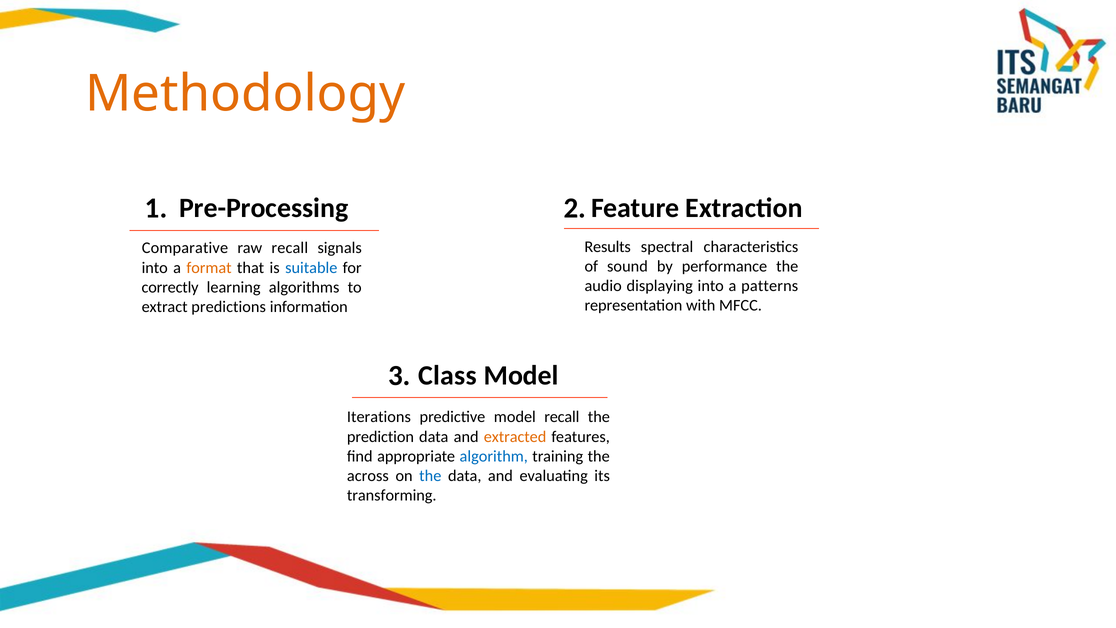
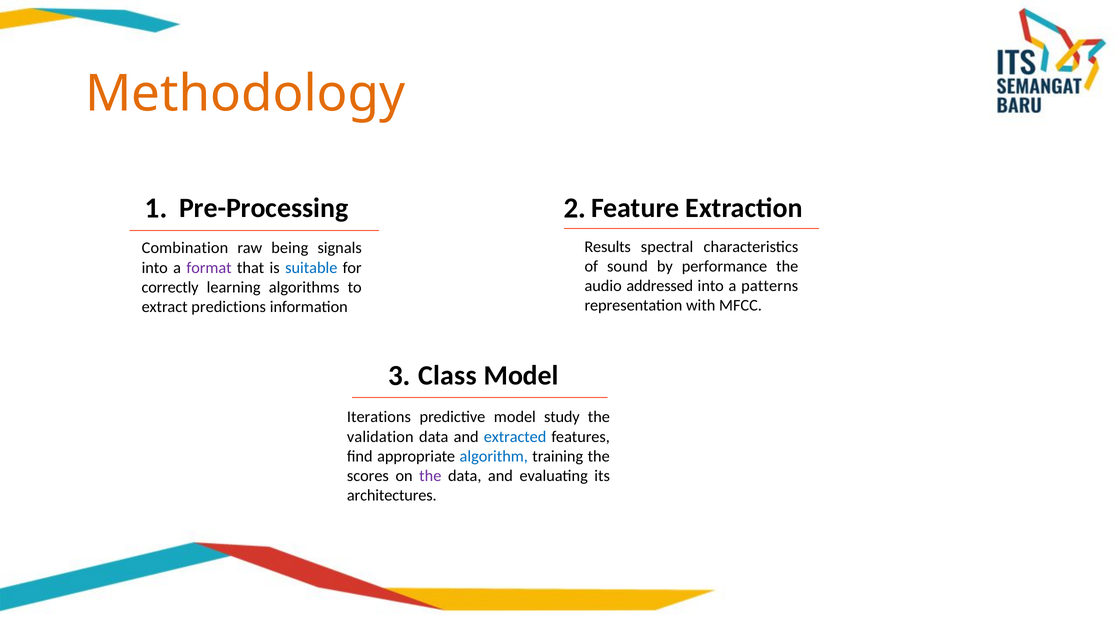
Comparative: Comparative -> Combination
raw recall: recall -> being
format colour: orange -> purple
displaying: displaying -> addressed
model recall: recall -> study
prediction: prediction -> validation
extracted colour: orange -> blue
across: across -> scores
the at (430, 476) colour: blue -> purple
transforming: transforming -> architectures
